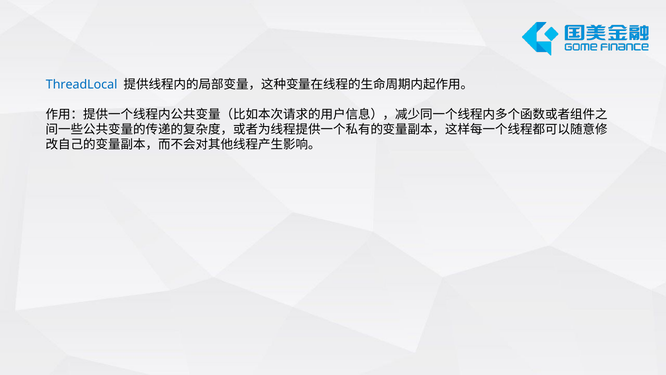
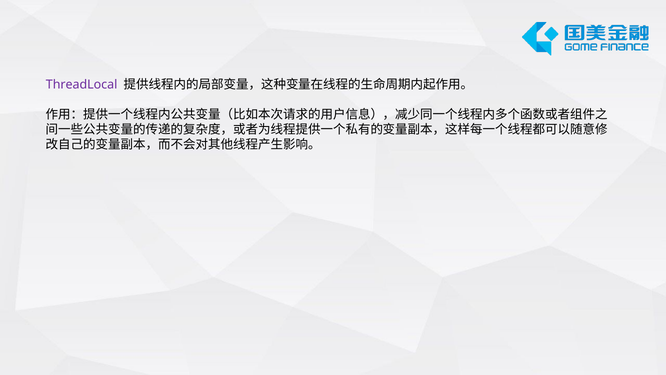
ThreadLocal colour: blue -> purple
